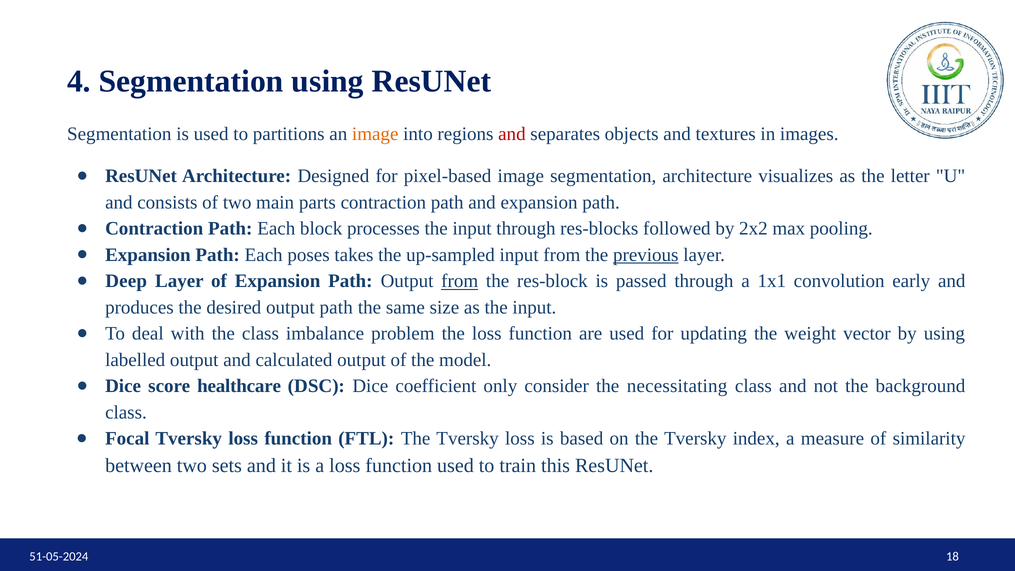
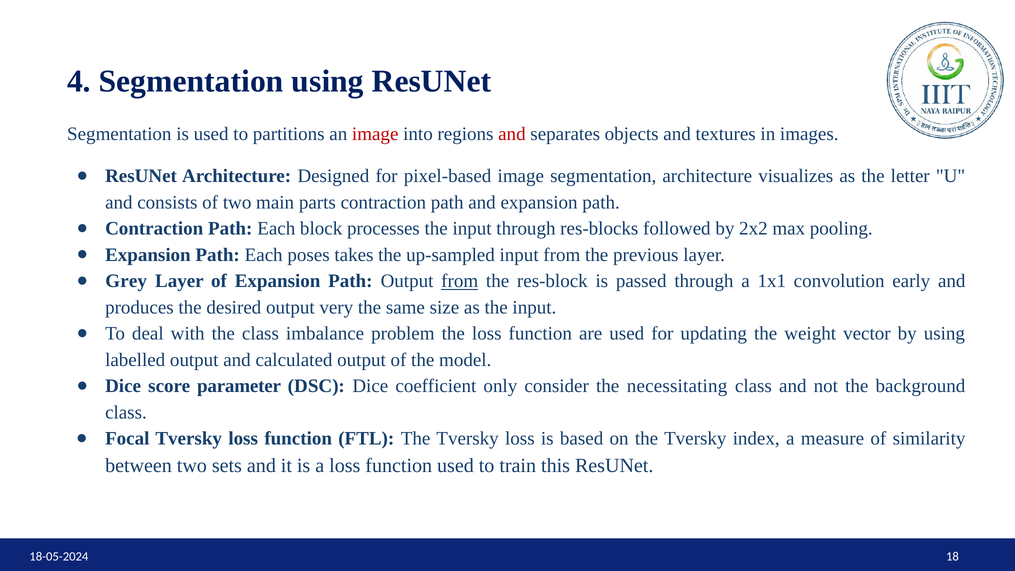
image at (375, 134) colour: orange -> red
previous underline: present -> none
Deep: Deep -> Grey
output path: path -> very
healthcare: healthcare -> parameter
51-05-2024: 51-05-2024 -> 18-05-2024
